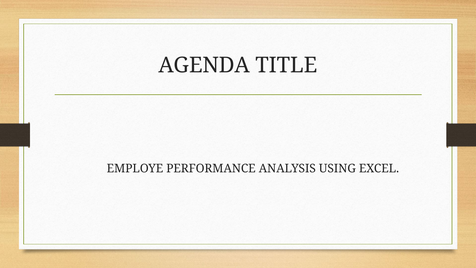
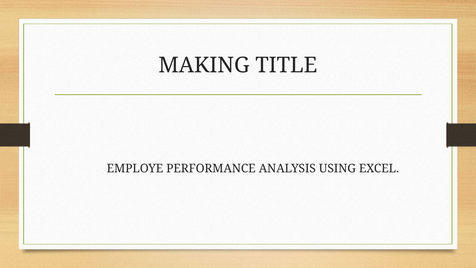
AGENDA: AGENDA -> MAKING
